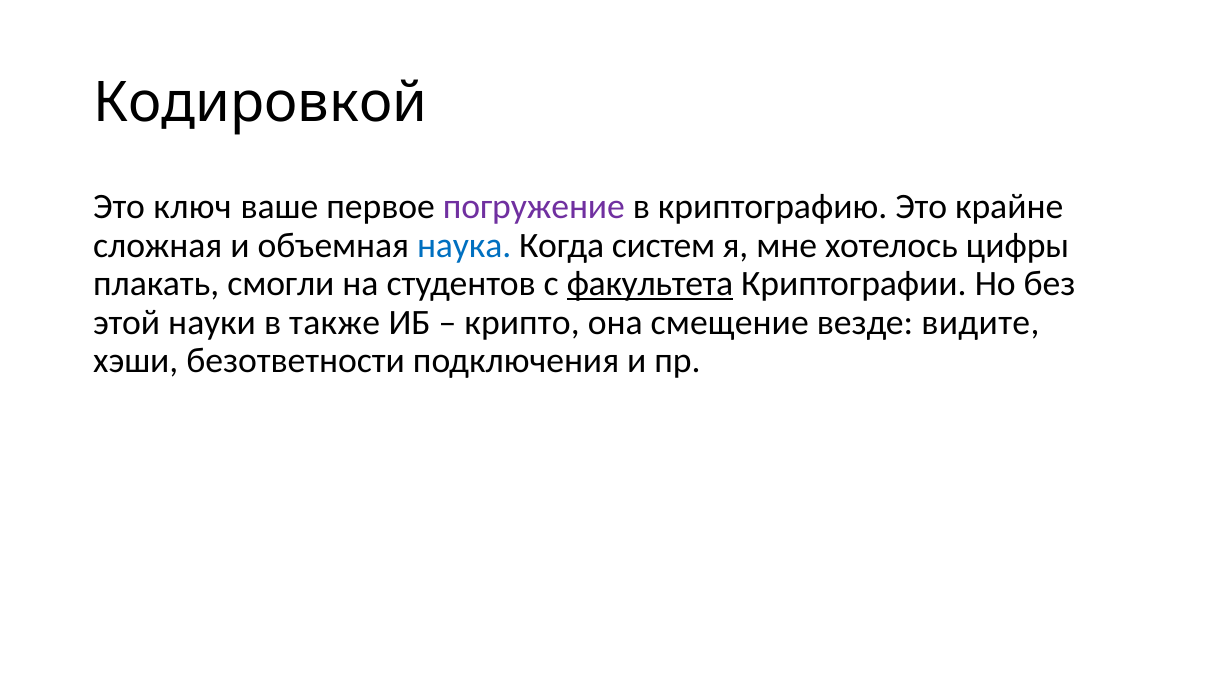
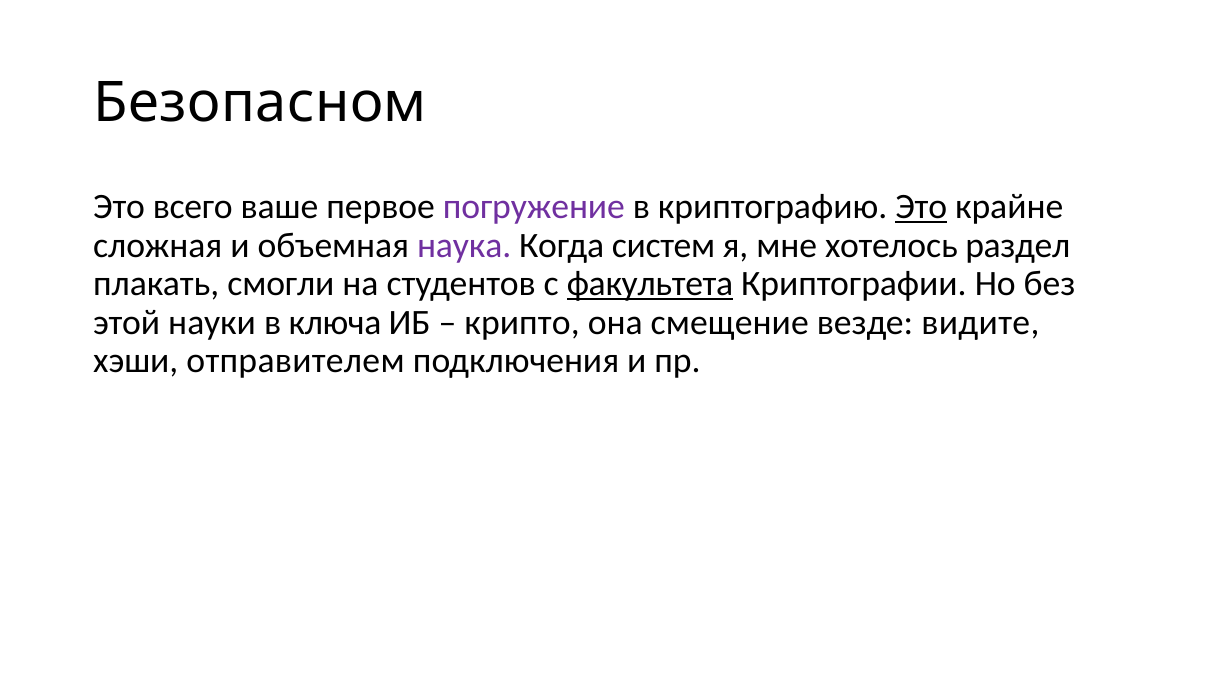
Кодировкой: Кодировкой -> Безопасном
ключ: ключ -> всего
Это at (921, 207) underline: none -> present
наука colour: blue -> purple
цифры: цифры -> раздел
также: также -> ключа
безответности: безответности -> отправителем
